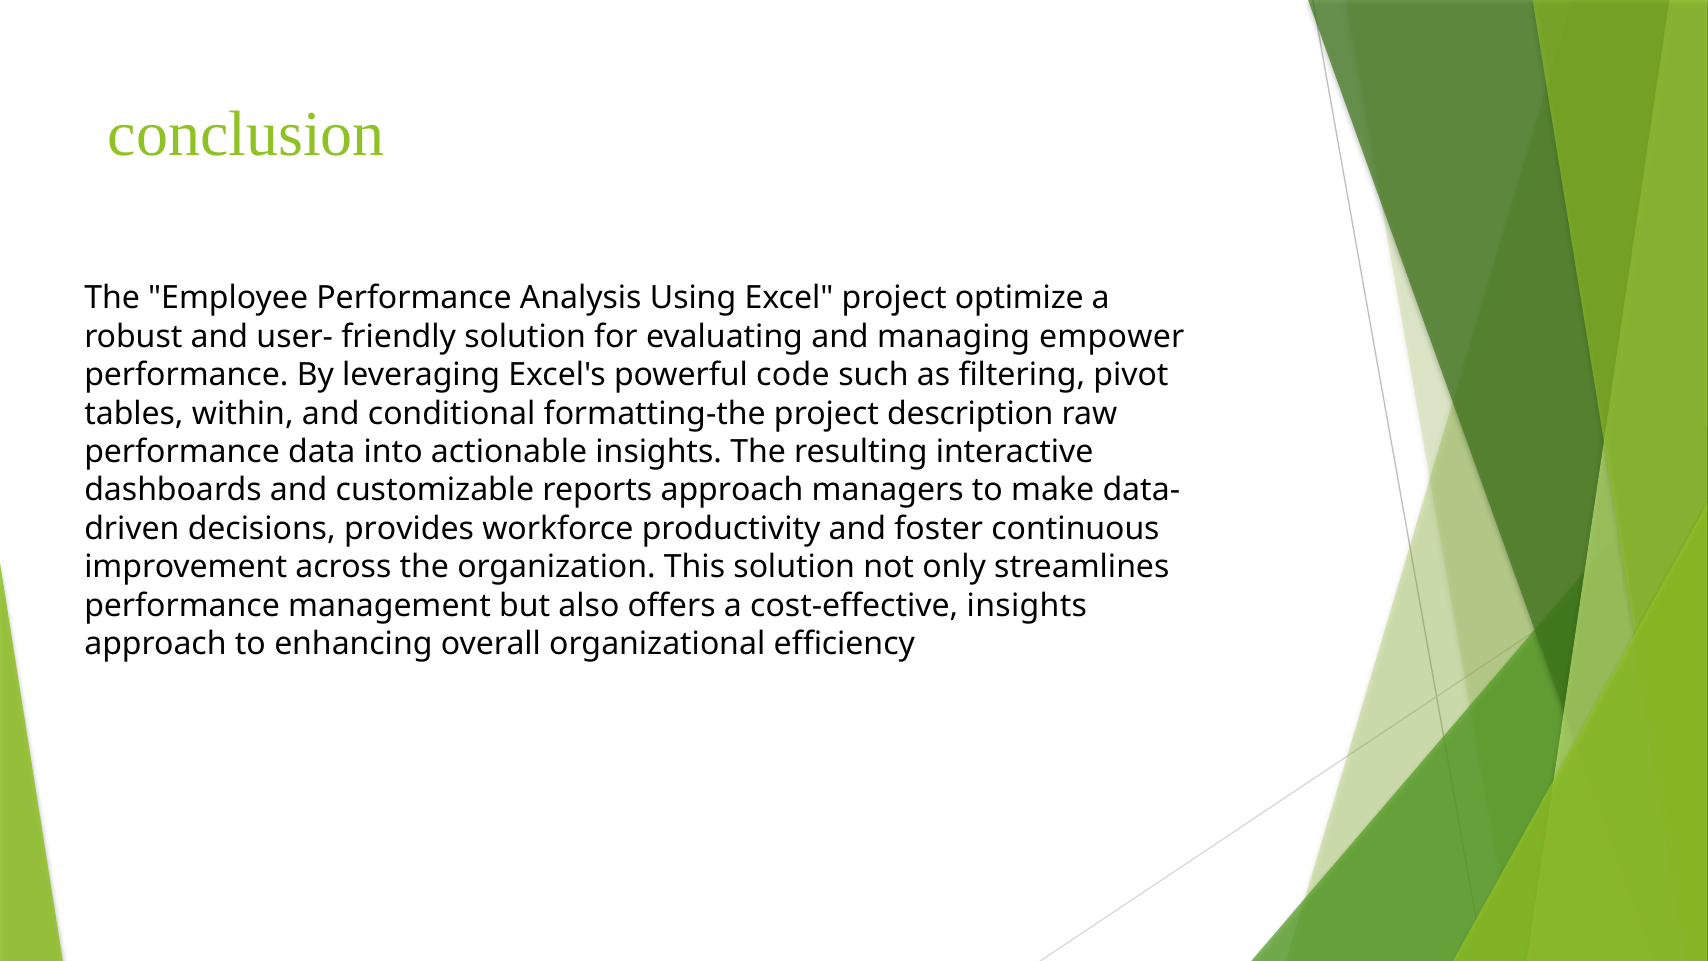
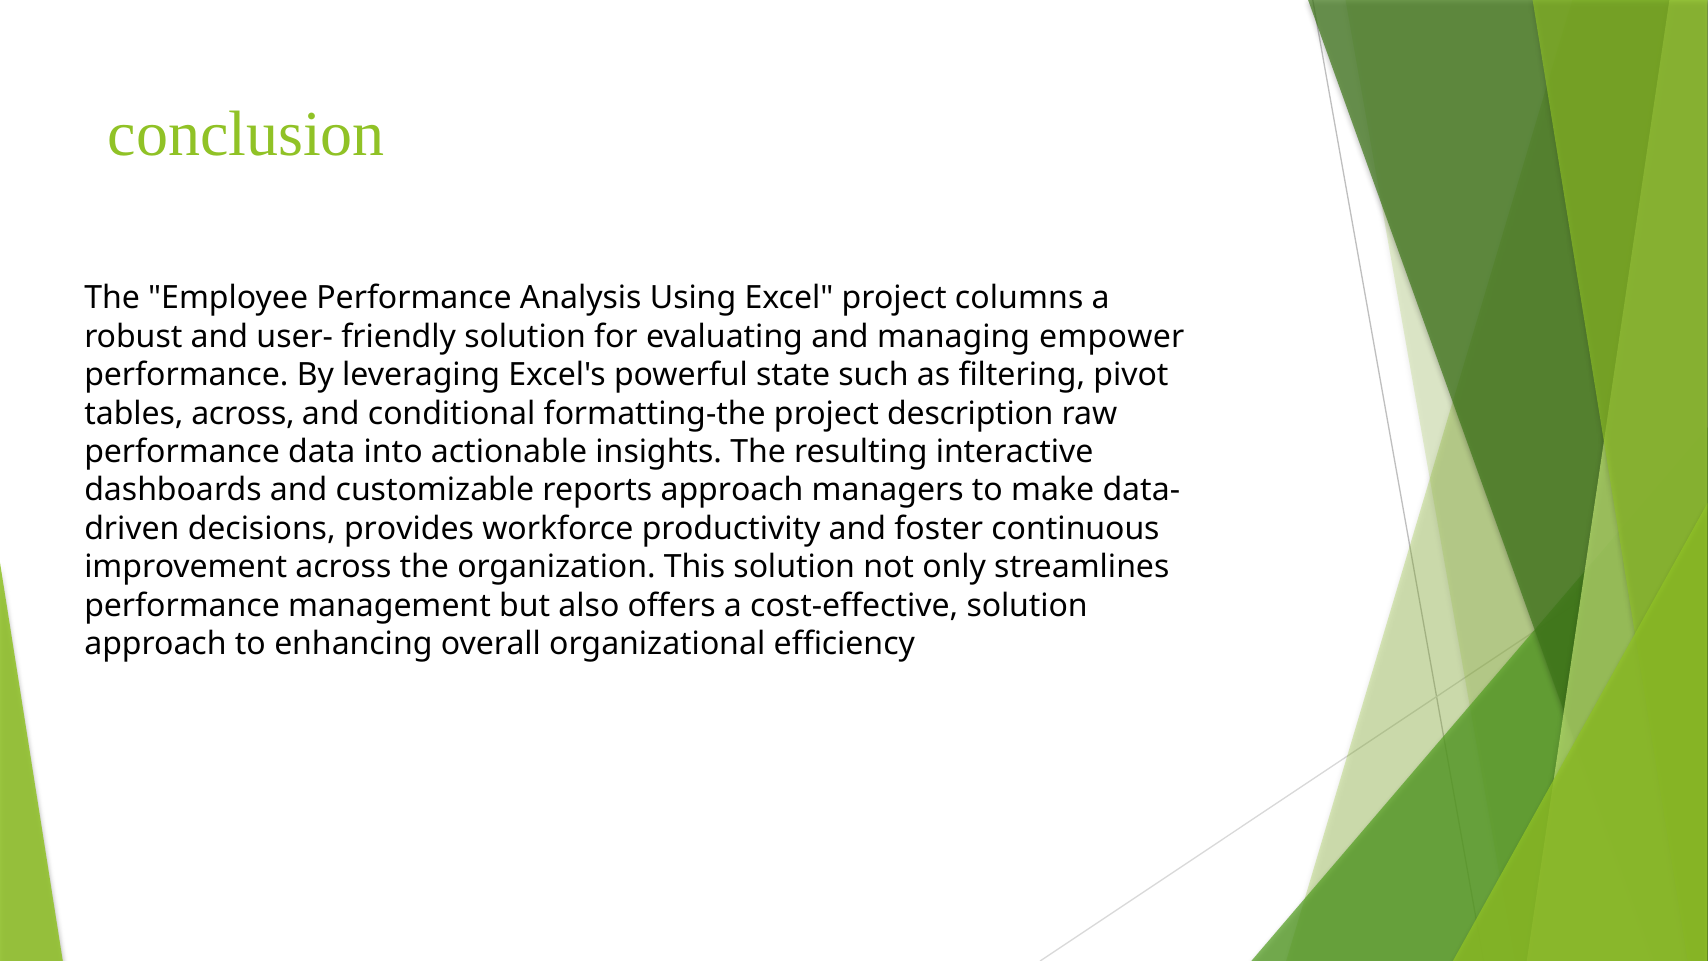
optimize: optimize -> columns
code: code -> state
tables within: within -> across
cost-effective insights: insights -> solution
